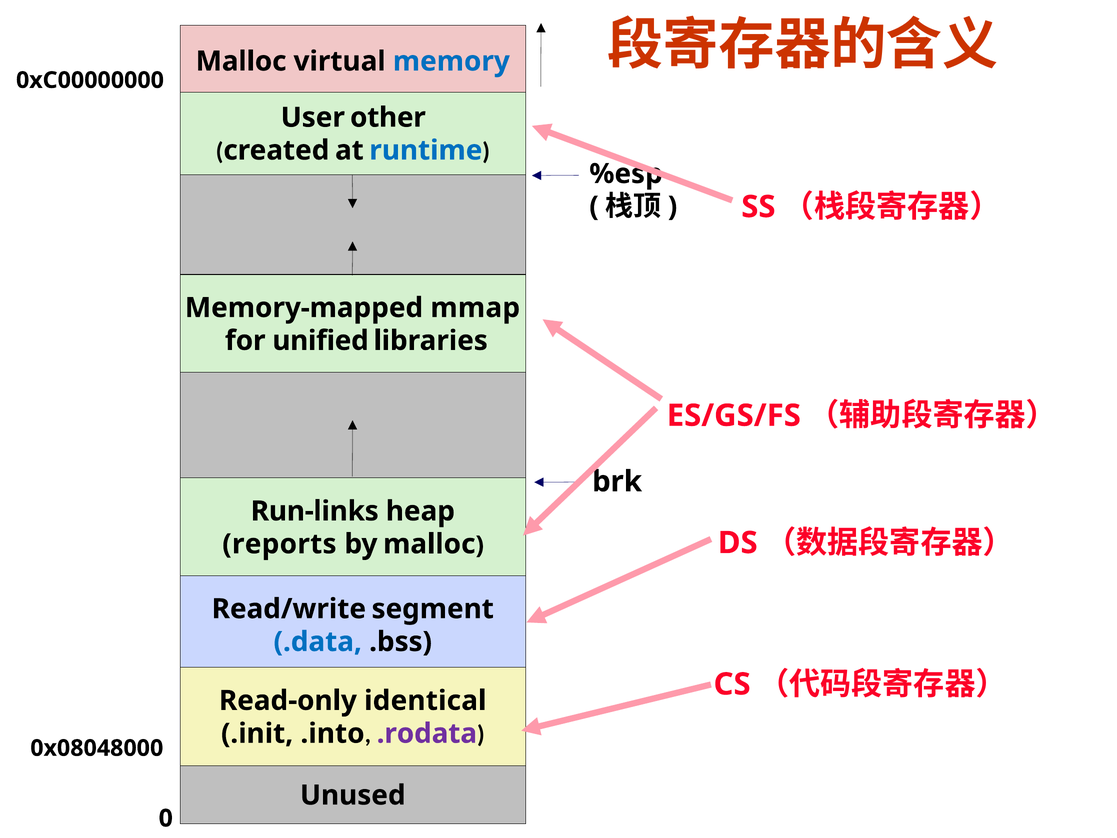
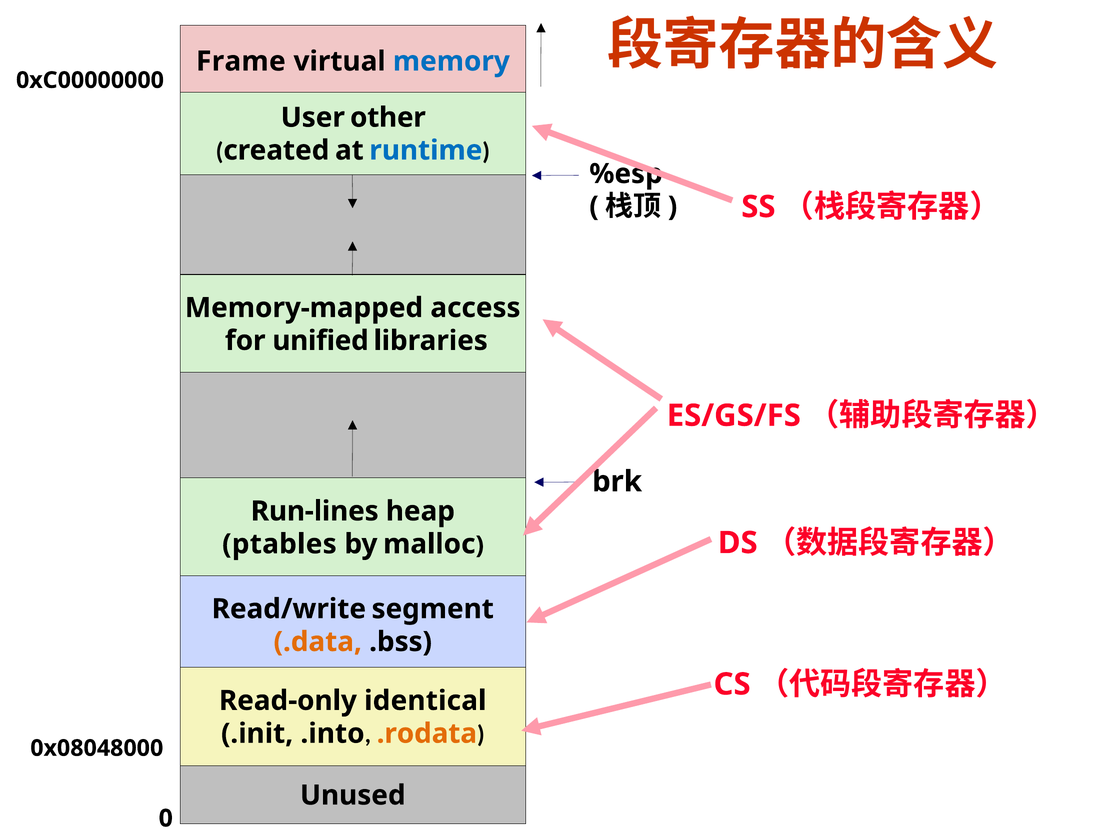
Malloc at (241, 61): Malloc -> Frame
mmap: mmap -> access
Run-links: Run-links -> Run-lines
reports: reports -> ptables
.data colour: blue -> orange
.rodata colour: purple -> orange
